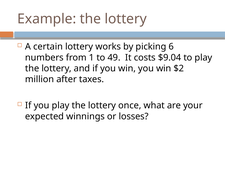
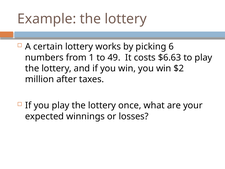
$9.04: $9.04 -> $6.63
